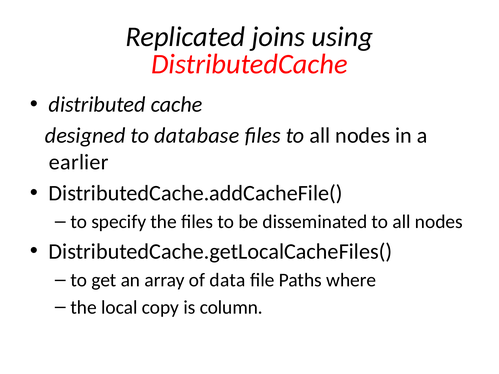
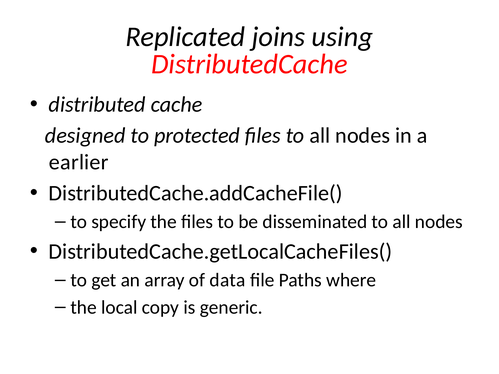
database: database -> protected
column: column -> generic
